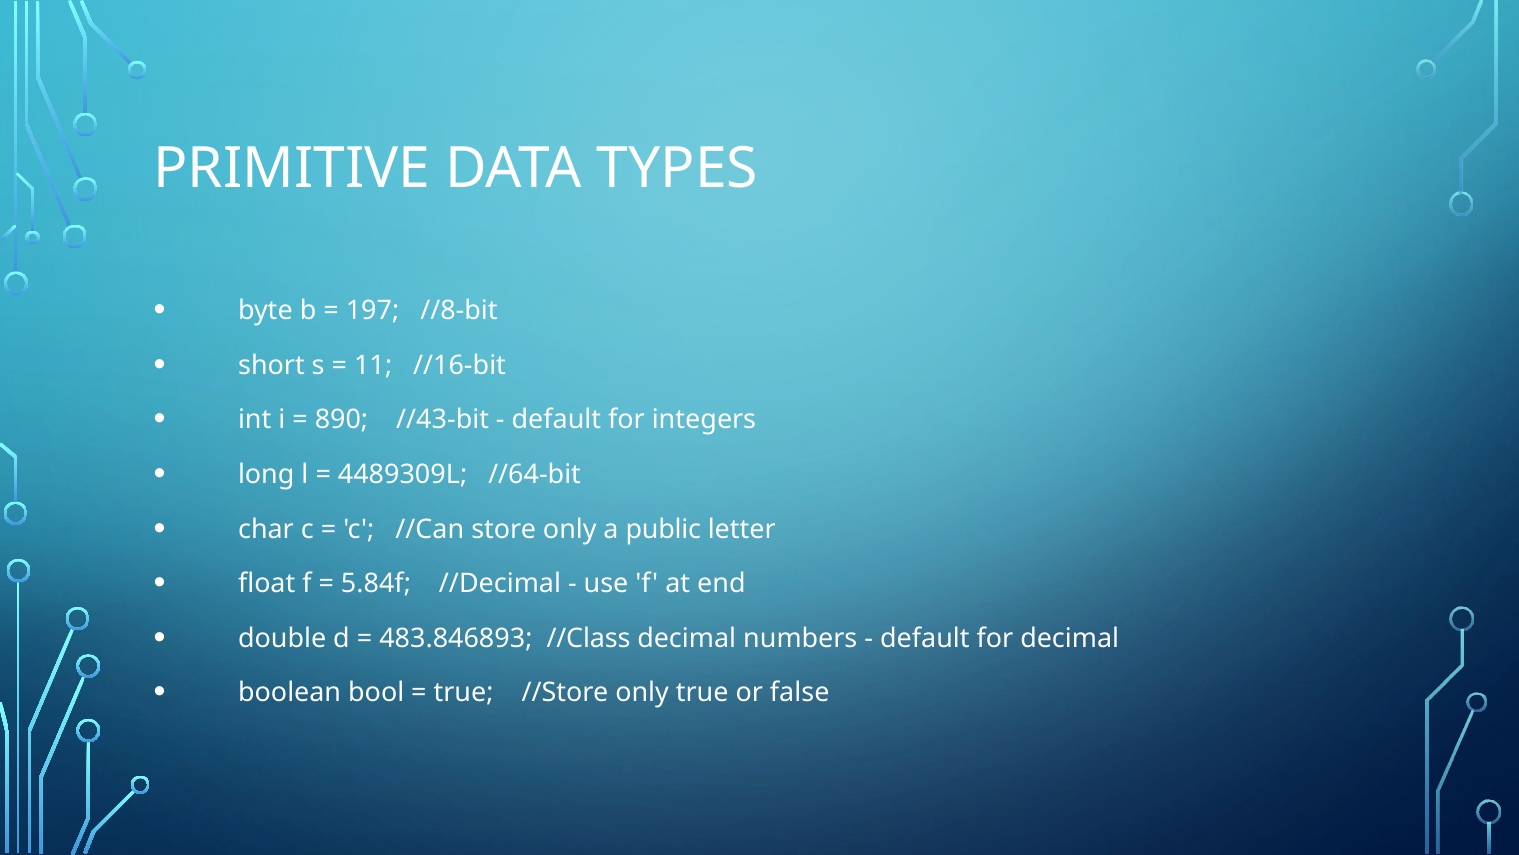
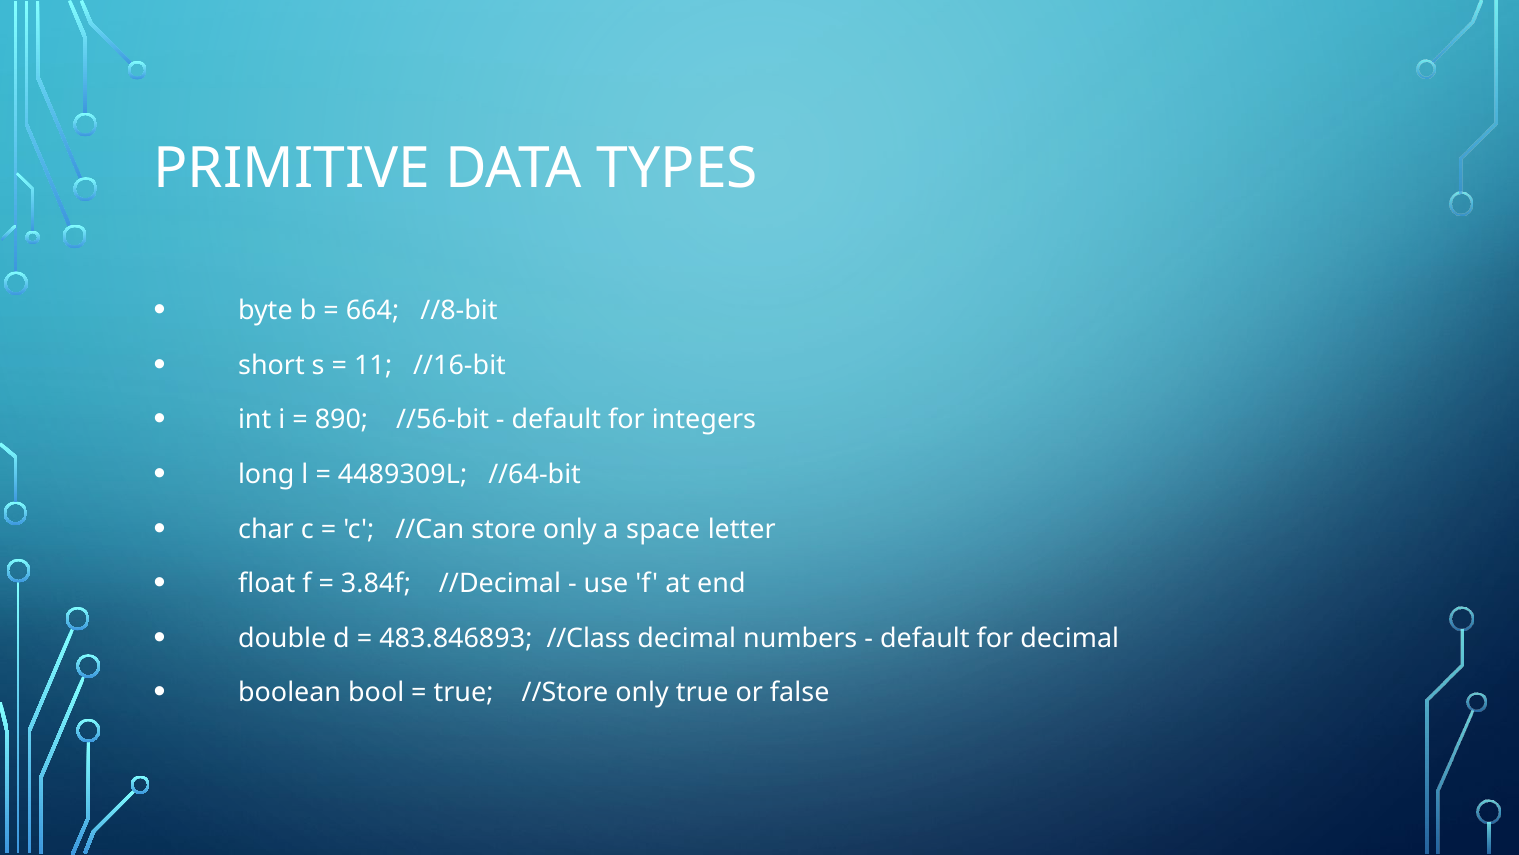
197: 197 -> 664
//43-bit: //43-bit -> //56-bit
public: public -> space
5.84f: 5.84f -> 3.84f
